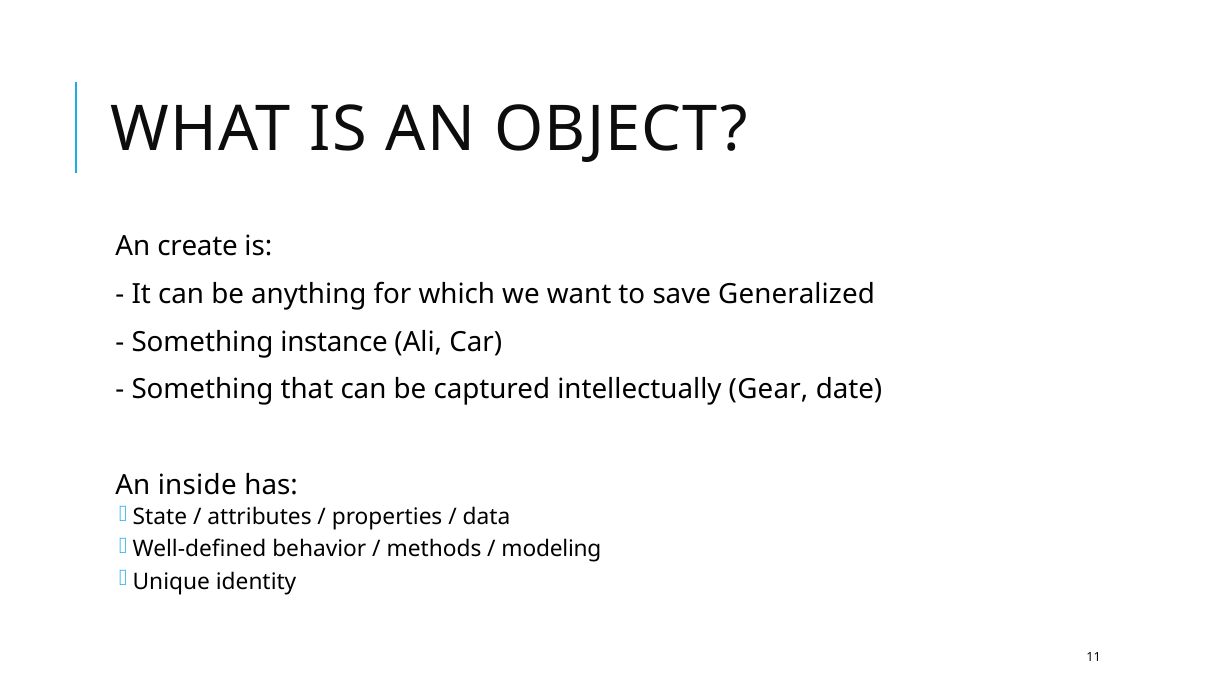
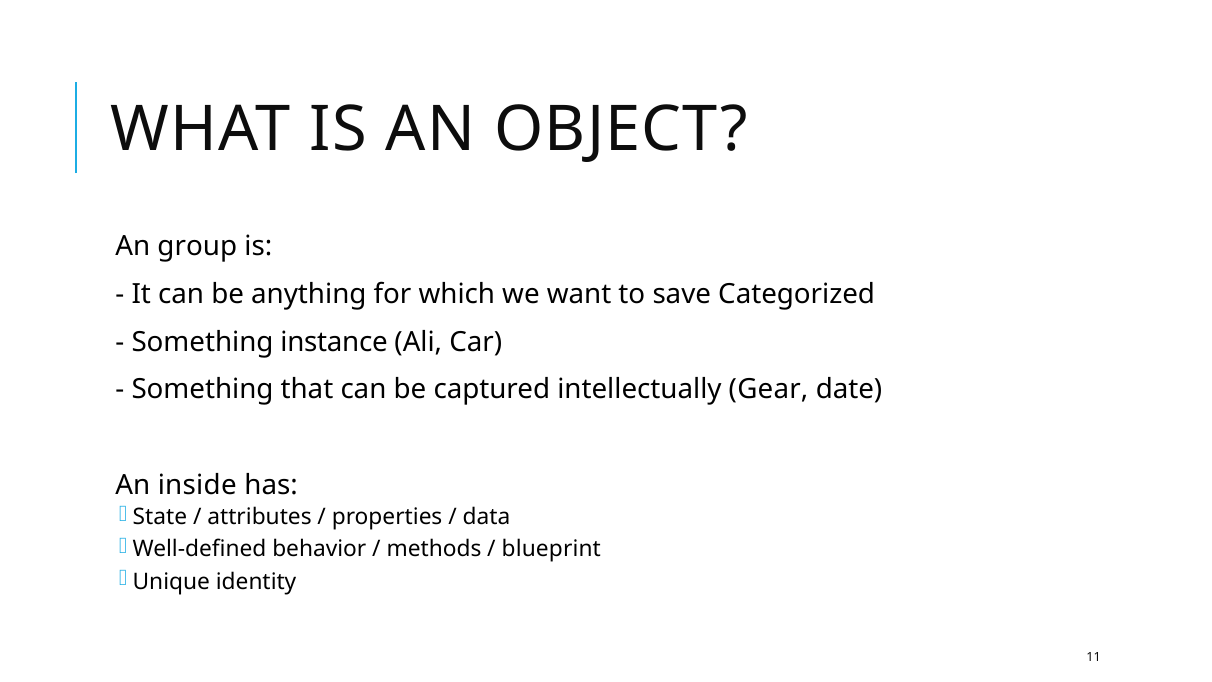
create: create -> group
Generalized: Generalized -> Categorized
modeling: modeling -> blueprint
